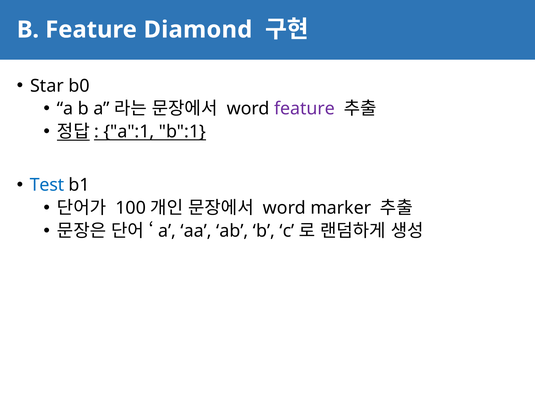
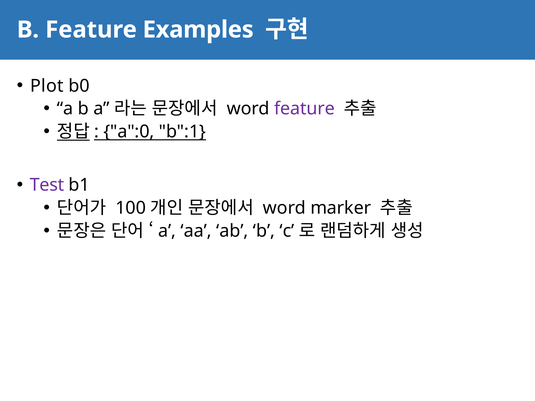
Diamond: Diamond -> Examples
Star: Star -> Plot
a":1: a":1 -> a":0
Test colour: blue -> purple
